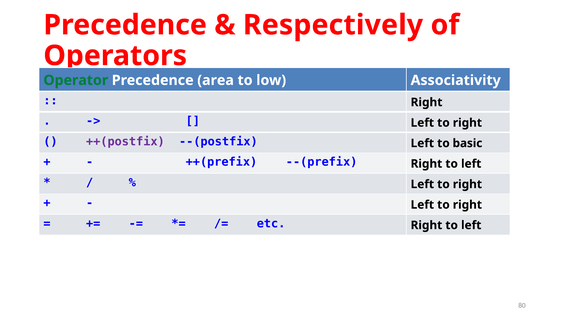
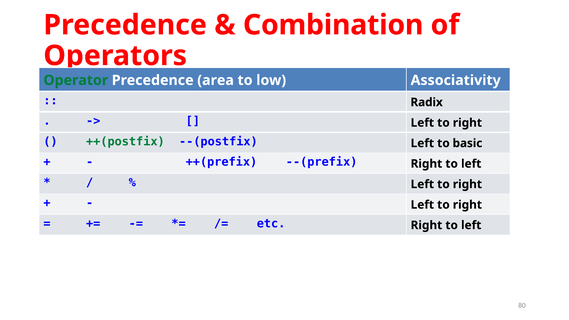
Respectively: Respectively -> Combination
Right at (427, 102): Right -> Radix
++(postfix colour: purple -> green
